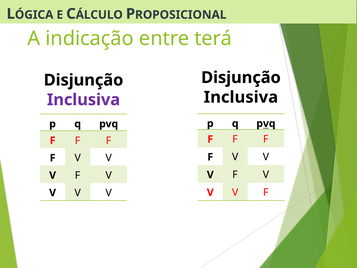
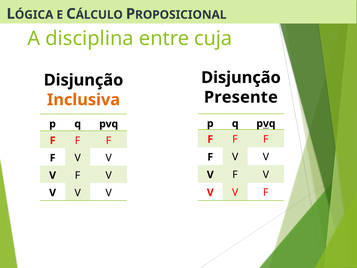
indicação: indicação -> disciplina
terá: terá -> cuja
Inclusiva at (241, 97): Inclusiva -> Presente
Inclusiva at (84, 100) colour: purple -> orange
